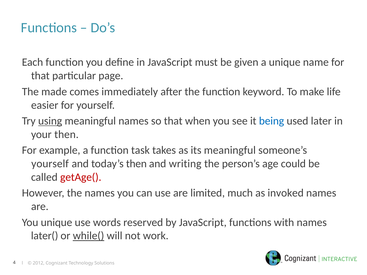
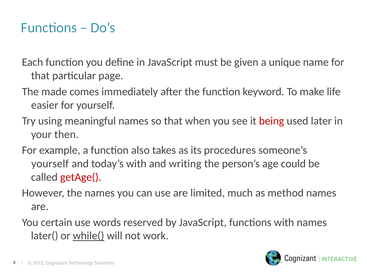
using underline: present -> none
being colour: blue -> red
task: task -> also
its meaningful: meaningful -> procedures
today’s then: then -> with
invoked: invoked -> method
You unique: unique -> certain
